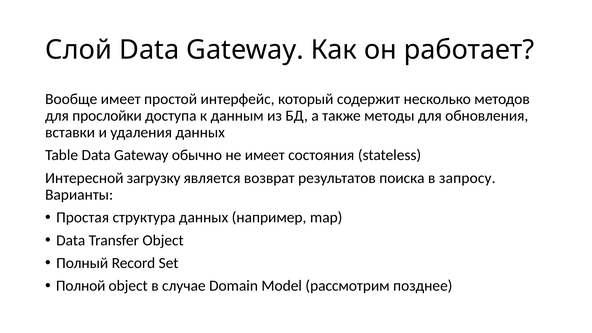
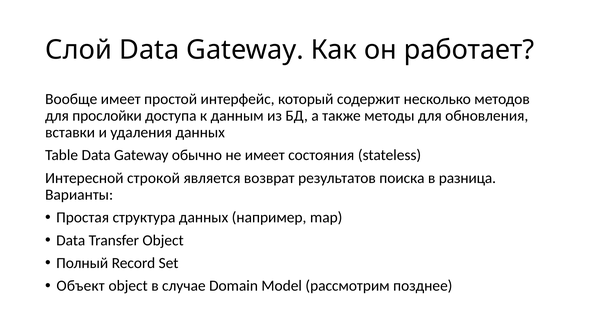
загрузку: загрузку -> строкой
запросу: запросу -> разница
Полной: Полной -> Объект
